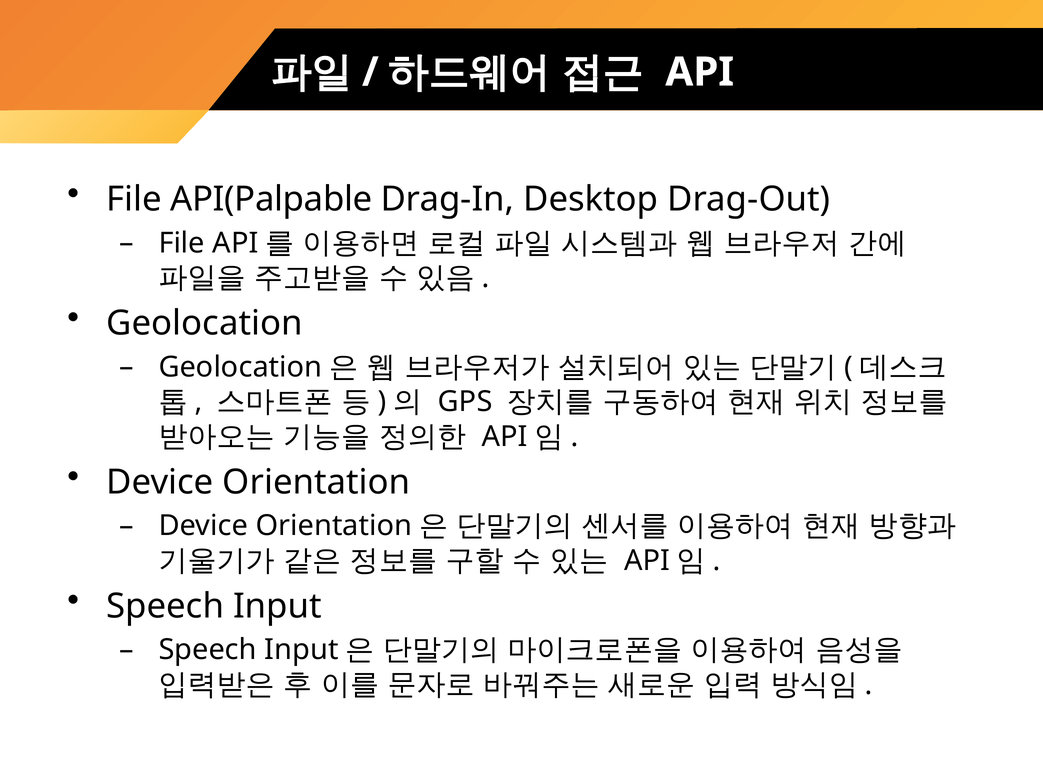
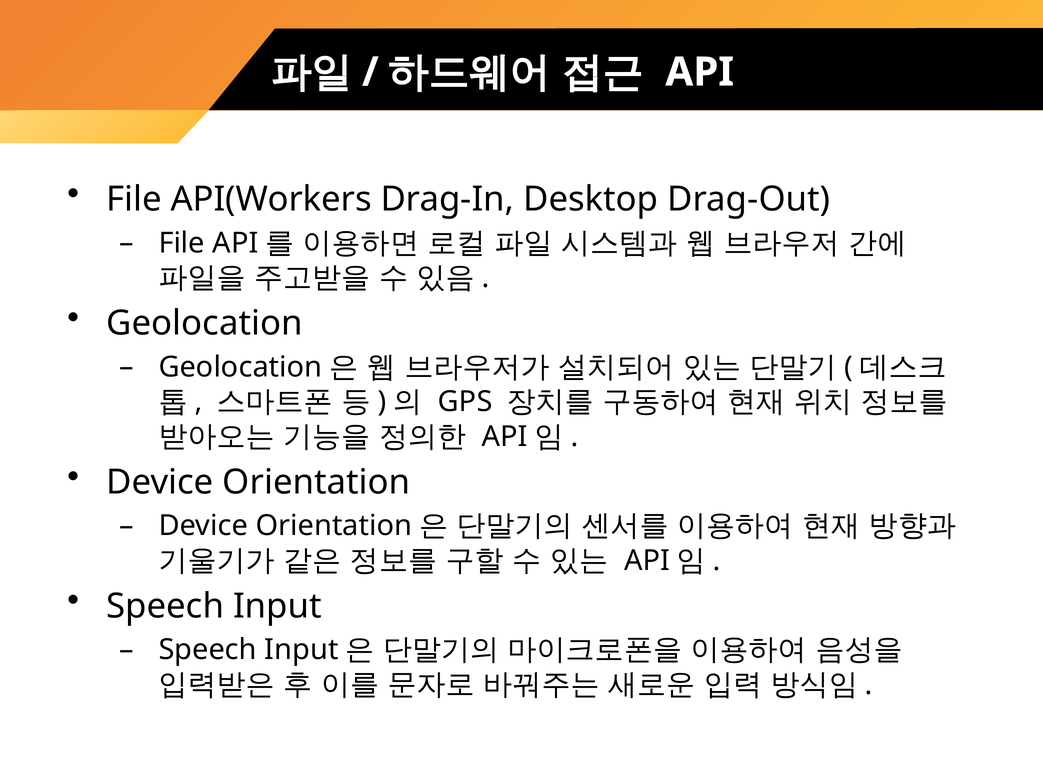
API(Palpable: API(Palpable -> API(Workers
